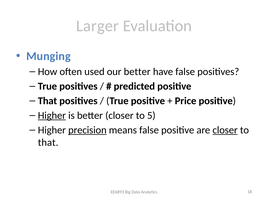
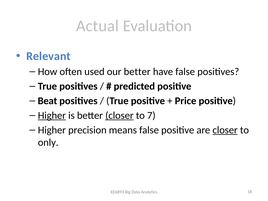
Larger: Larger -> Actual
Munging: Munging -> Relevant
That at (47, 101): That -> Beat
closer at (119, 115) underline: none -> present
5: 5 -> 7
precision underline: present -> none
that at (48, 143): that -> only
